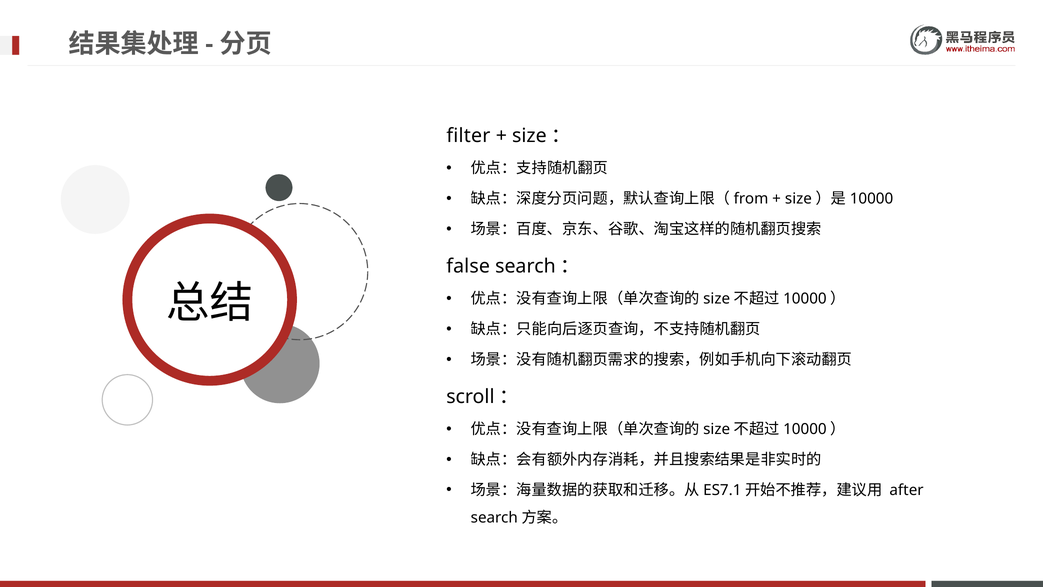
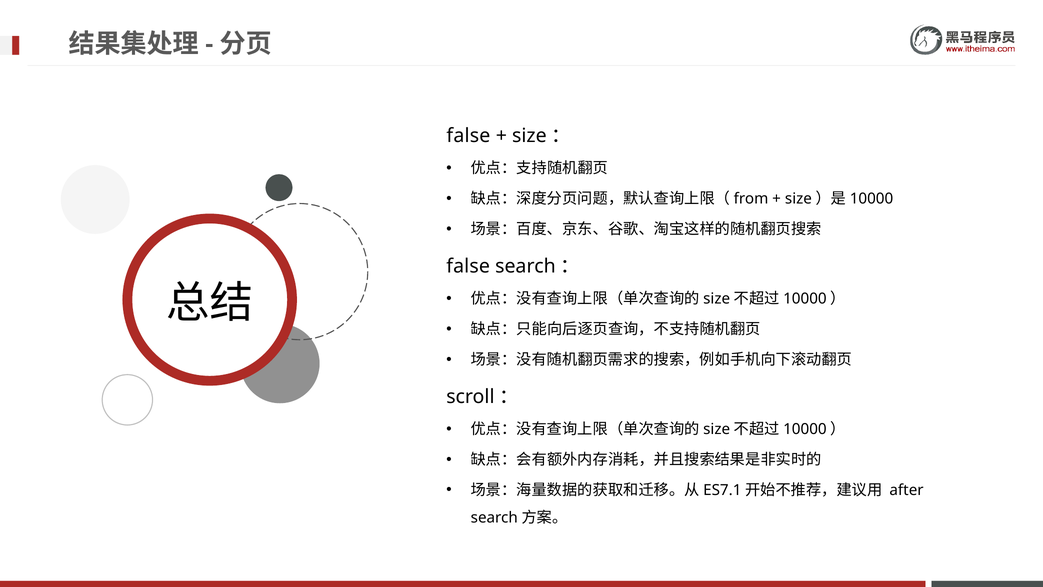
filter at (468, 136): filter -> false
